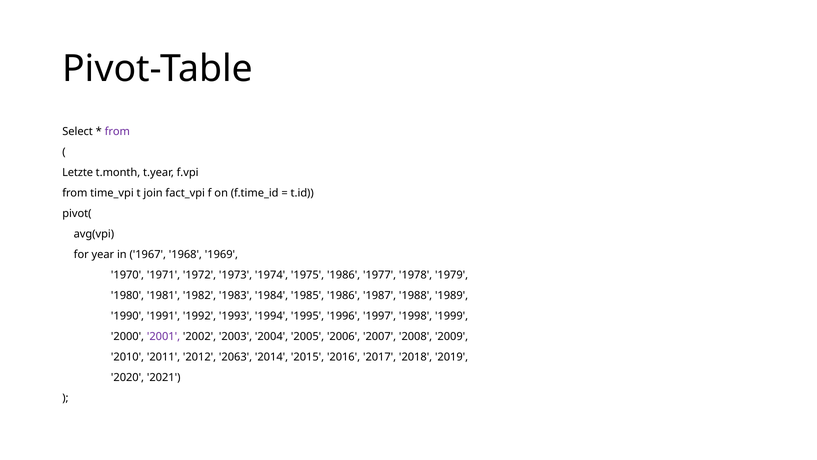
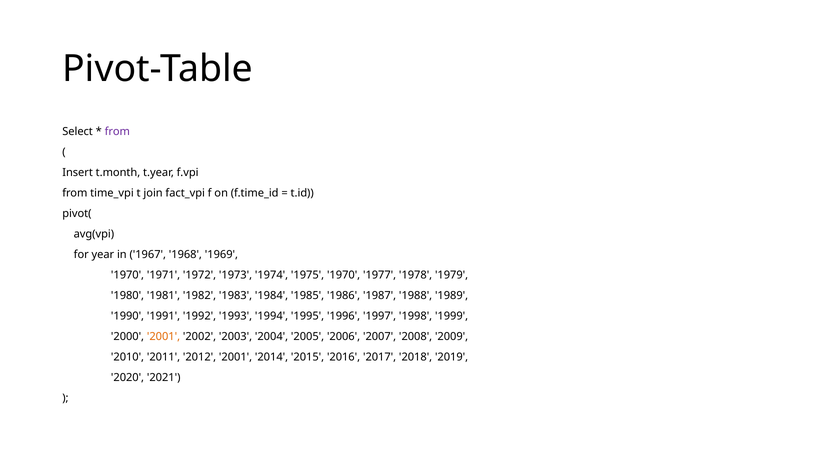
Letzte: Letzte -> Insert
1975 1986: 1986 -> 1970
2001 at (164, 336) colour: purple -> orange
2012 2063: 2063 -> 2001
